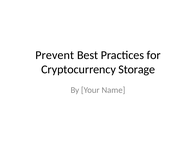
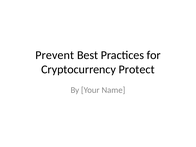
Storage: Storage -> Protect
